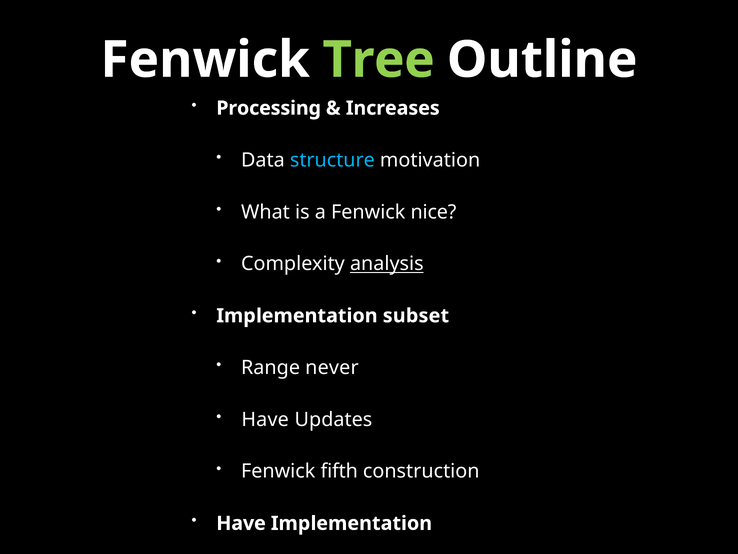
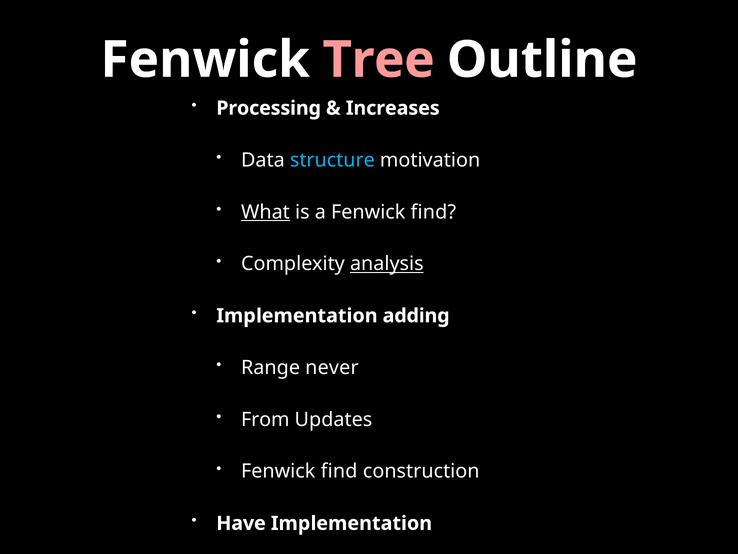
Tree colour: light green -> pink
What underline: none -> present
a Fenwick nice: nice -> find
subset: subset -> adding
Have at (265, 419): Have -> From
fifth at (339, 471): fifth -> find
